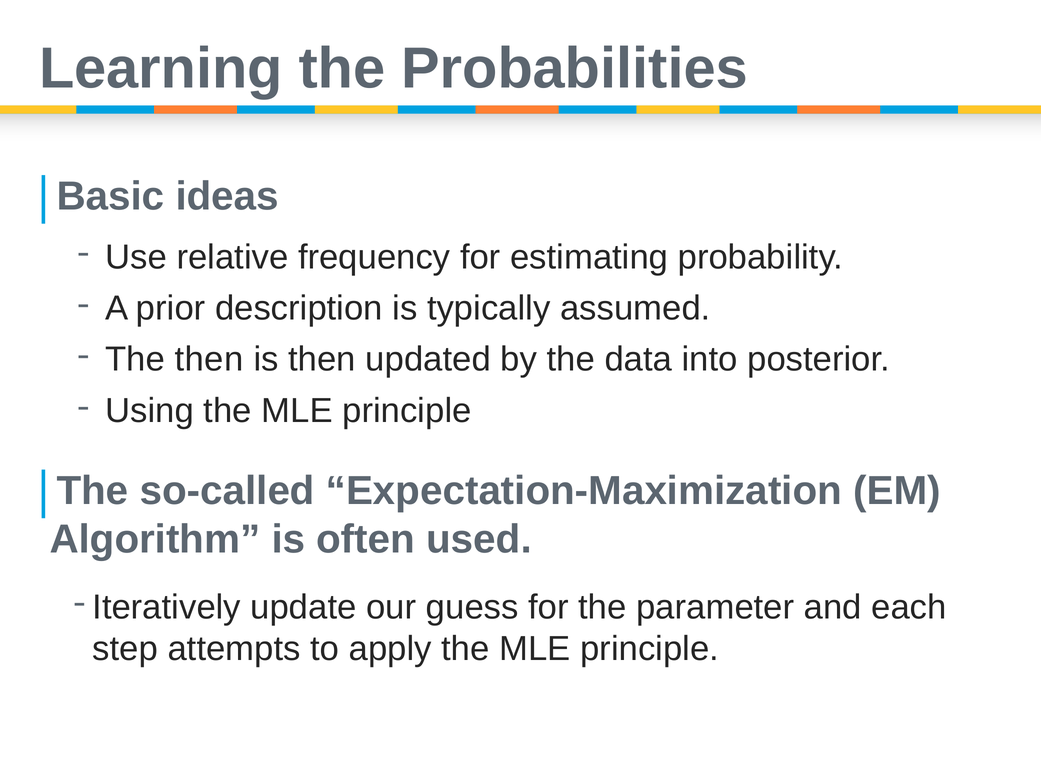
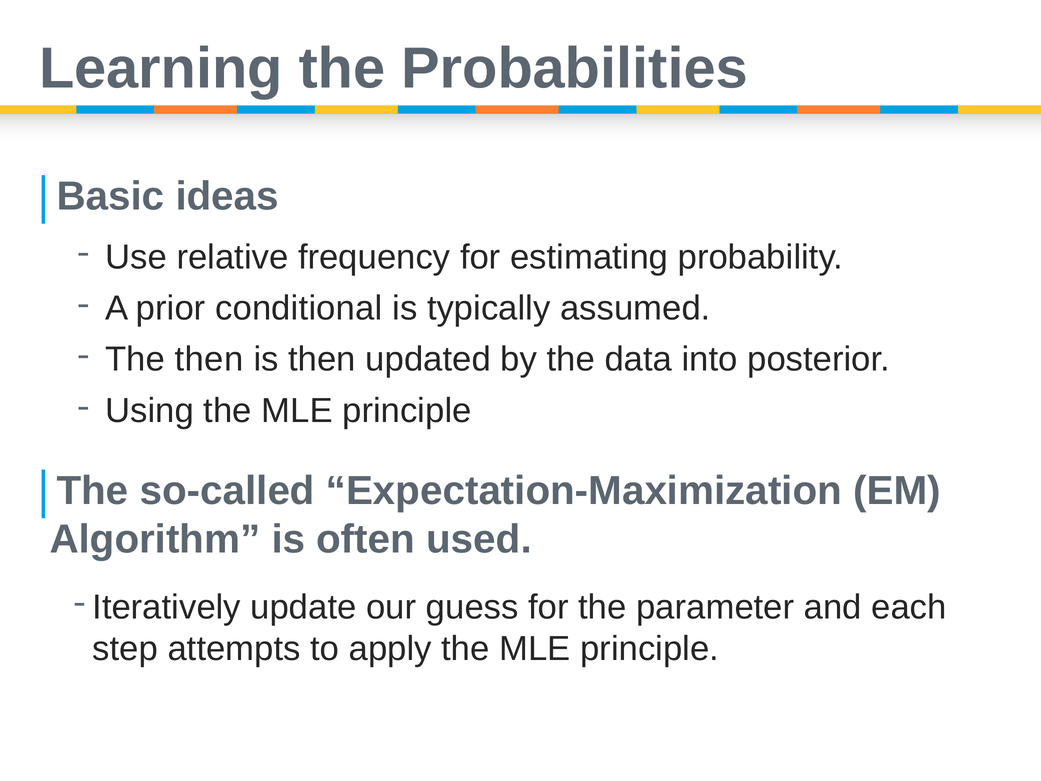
description: description -> conditional
